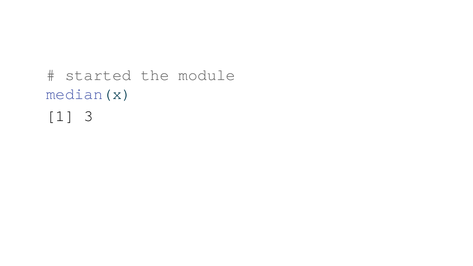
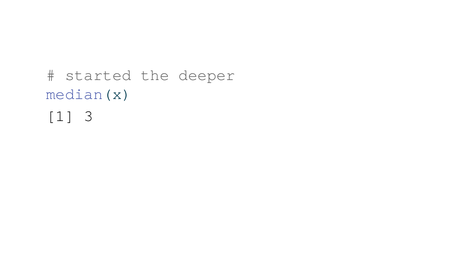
module: module -> deeper
